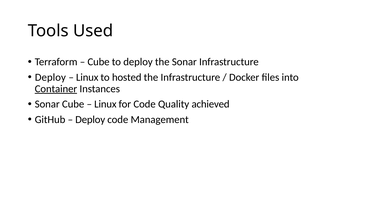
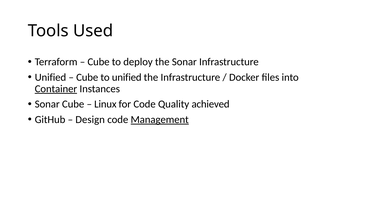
Deploy at (50, 77): Deploy -> Unified
Linux at (87, 77): Linux -> Cube
to hosted: hosted -> unified
Deploy at (90, 119): Deploy -> Design
Management underline: none -> present
